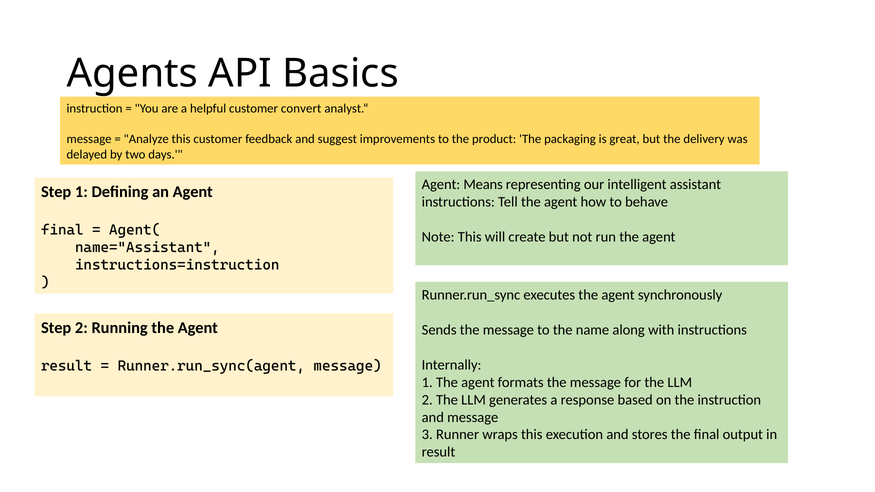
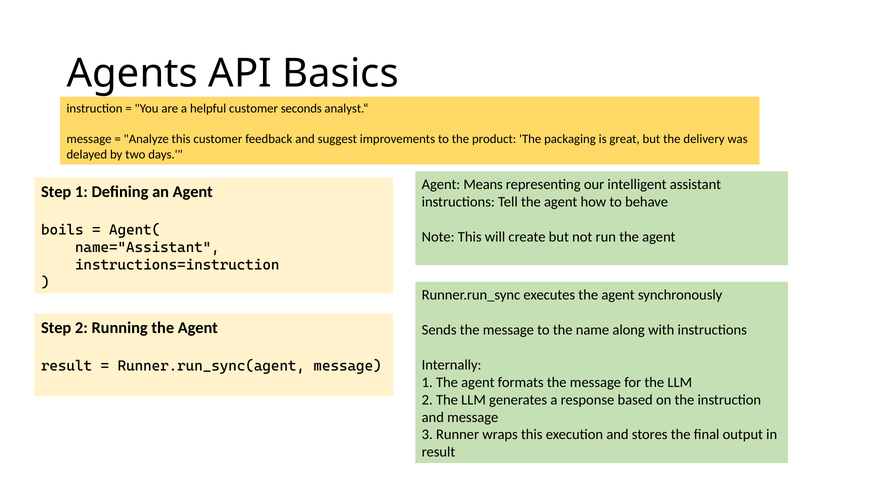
convert: convert -> seconds
final at (62, 230): final -> boils
